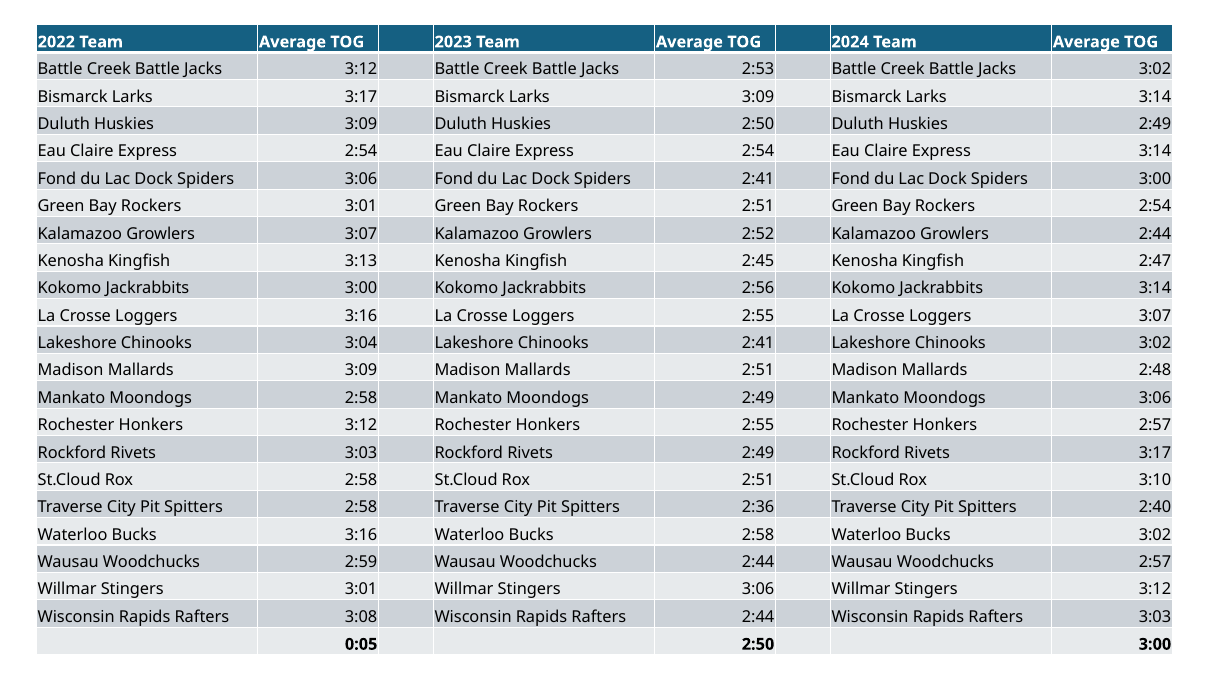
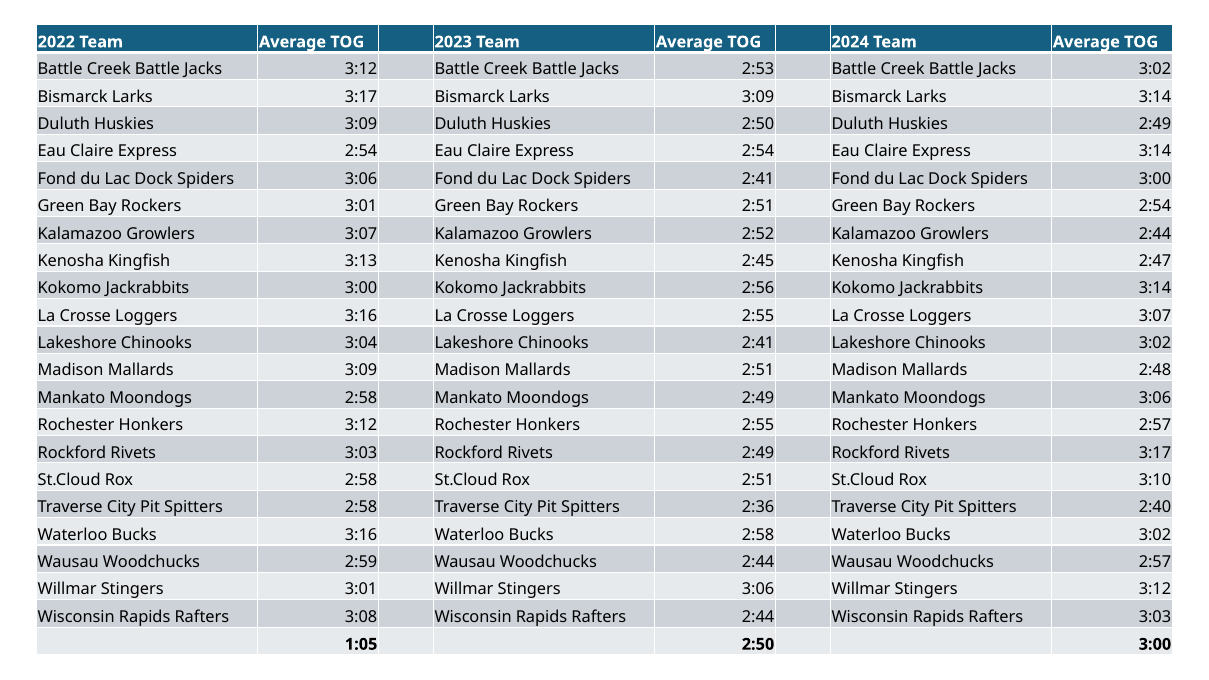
0:05: 0:05 -> 1:05
